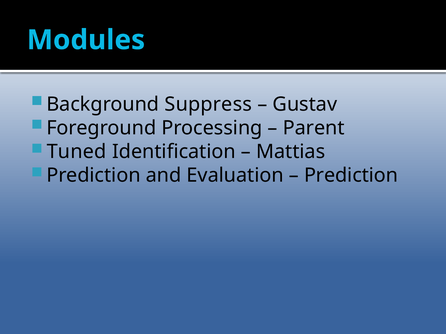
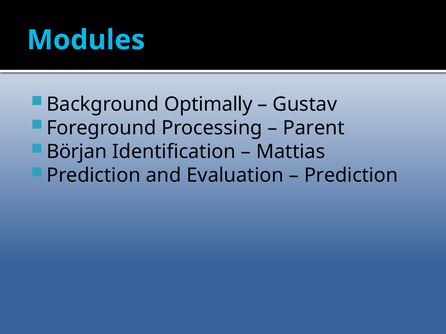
Suppress: Suppress -> Optimally
Tuned: Tuned -> Början
